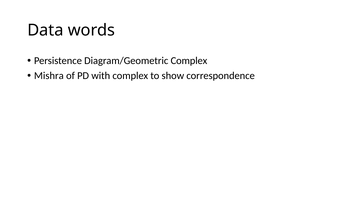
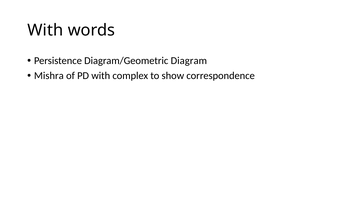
Data at (45, 30): Data -> With
Diagram/Geometric Complex: Complex -> Diagram
